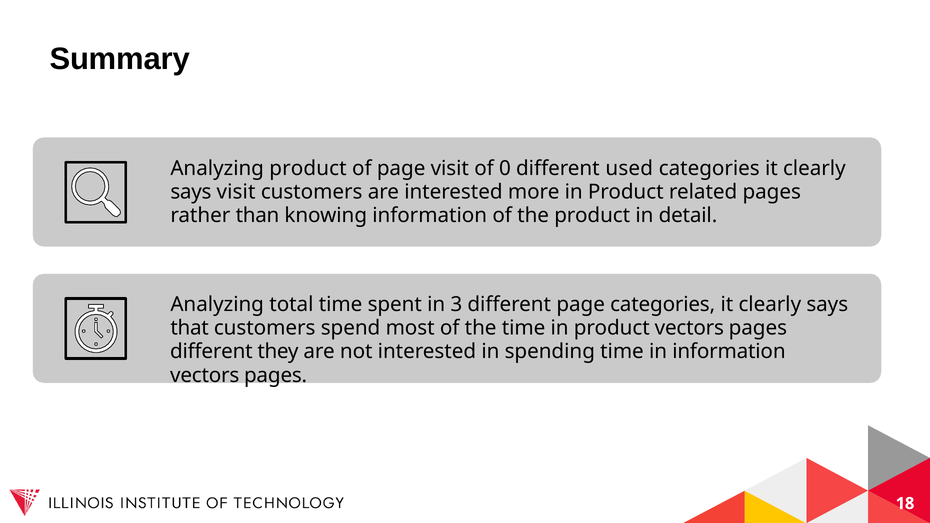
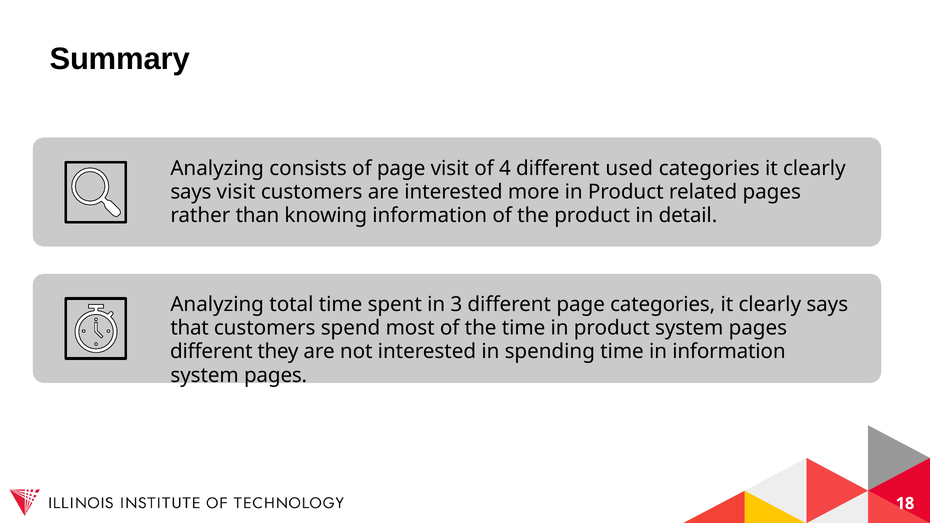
Analyzing product: product -> consists
0: 0 -> 4
product vectors: vectors -> system
vectors at (205, 375): vectors -> system
